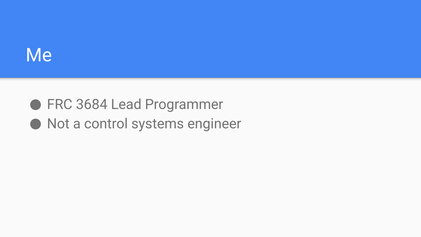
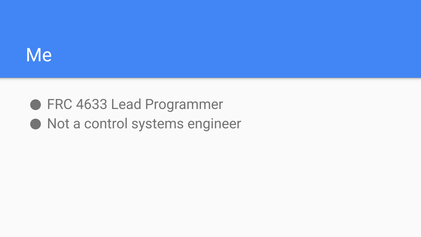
3684: 3684 -> 4633
